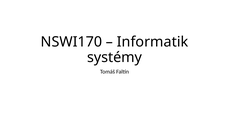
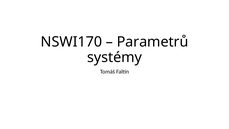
Informatik: Informatik -> Parametrů
